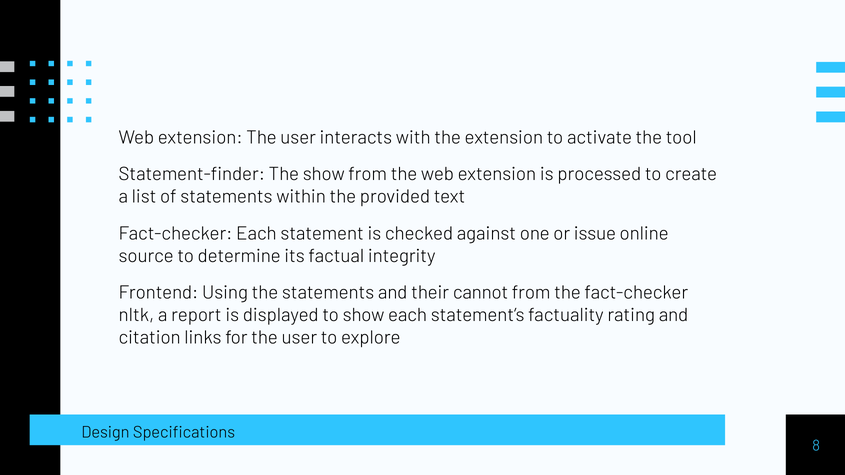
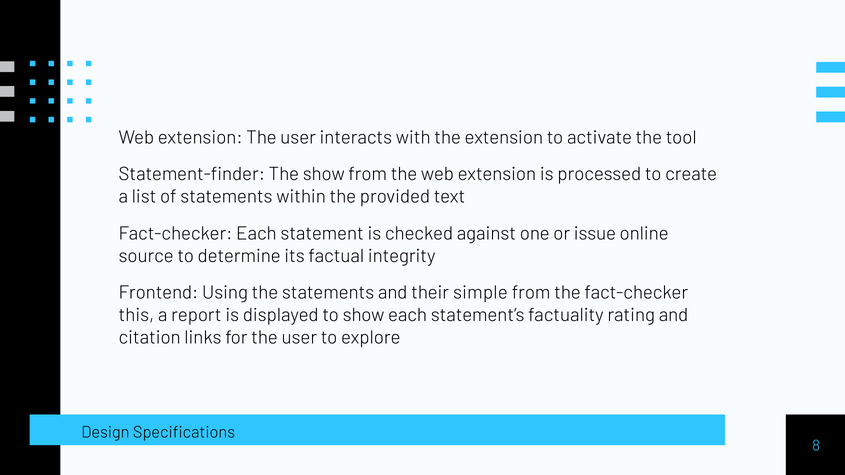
cannot: cannot -> simple
nltk: nltk -> this
